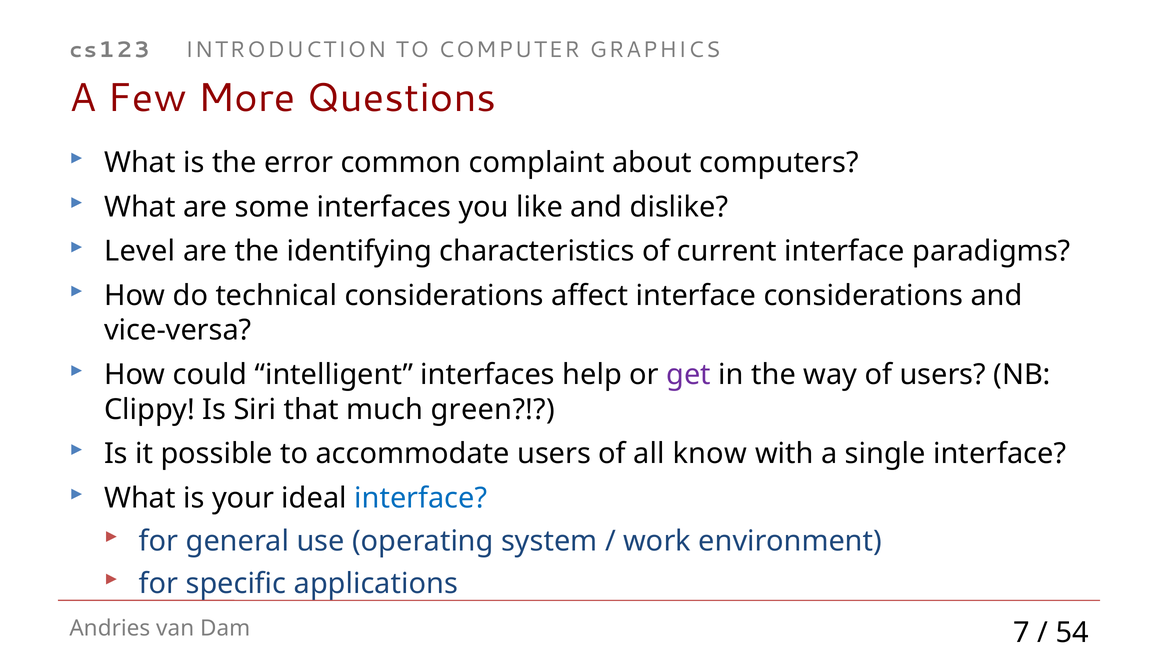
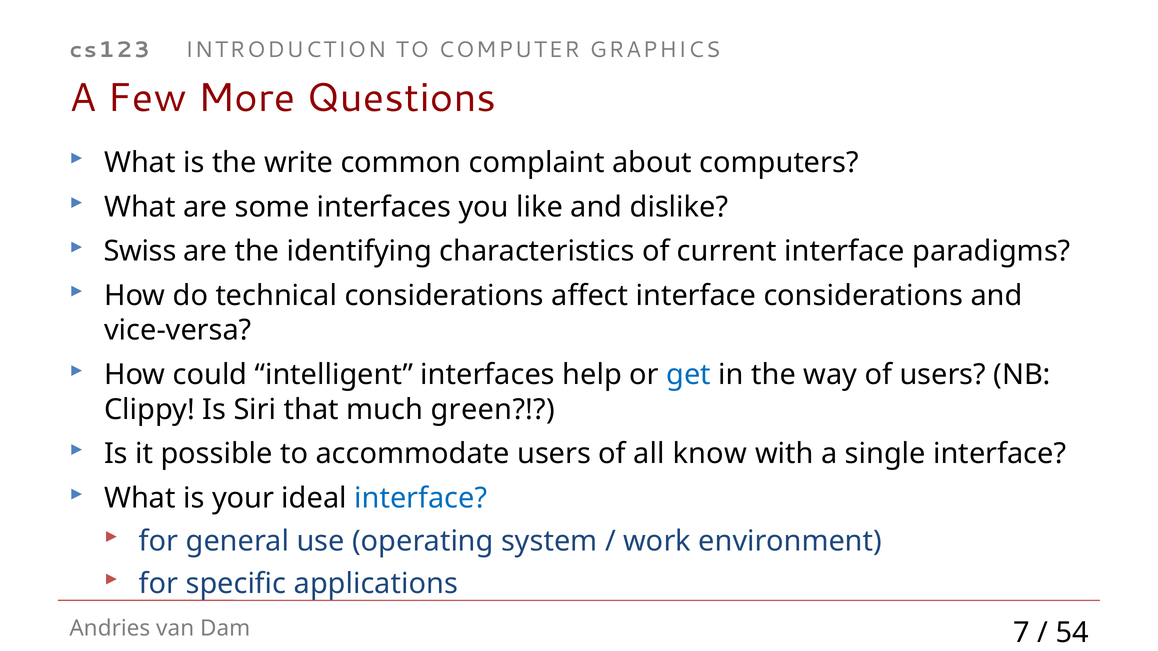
error: error -> write
Level: Level -> Swiss
get colour: purple -> blue
